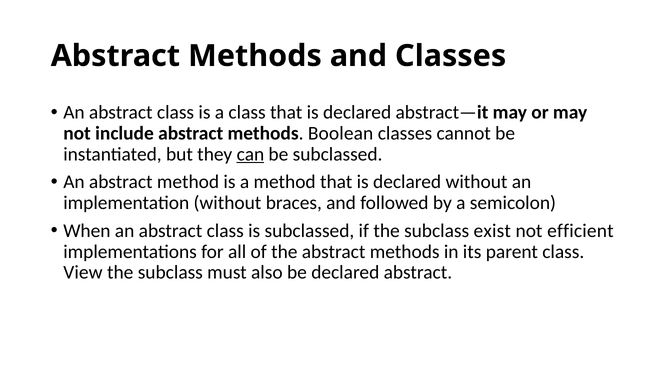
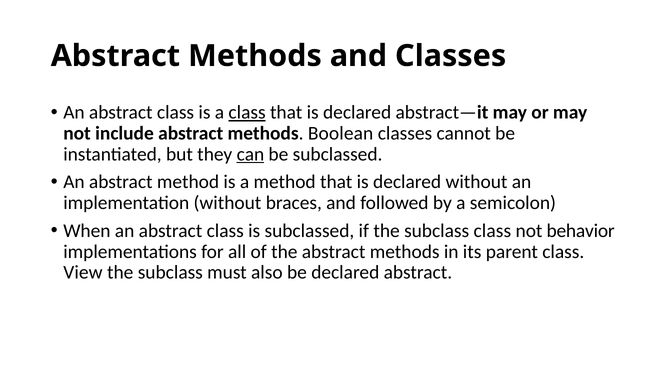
class at (247, 113) underline: none -> present
subclass exist: exist -> class
efficient: efficient -> behavior
